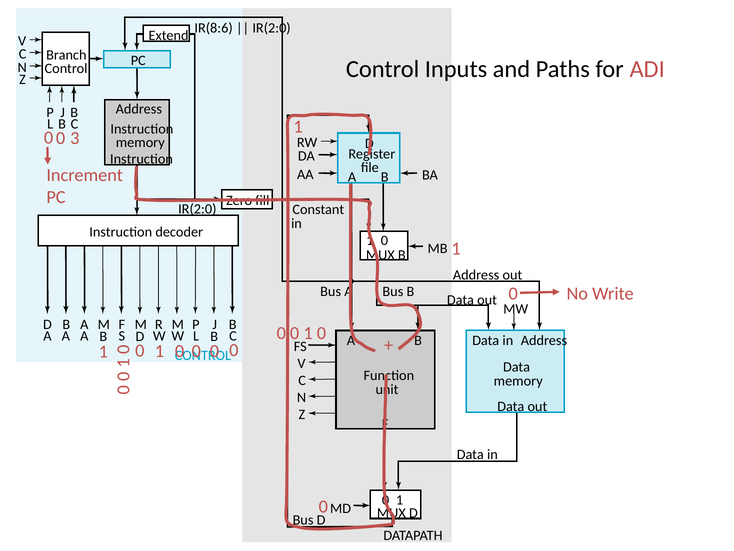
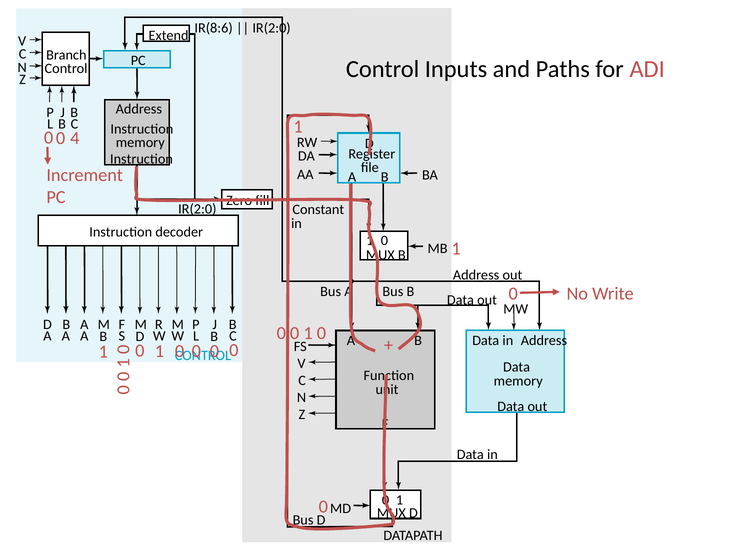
3: 3 -> 4
